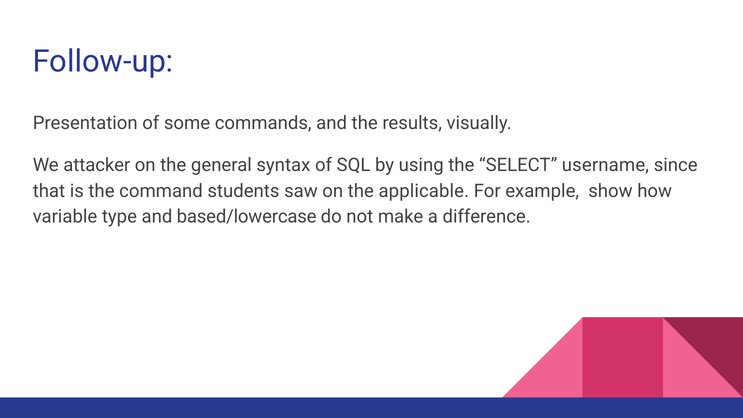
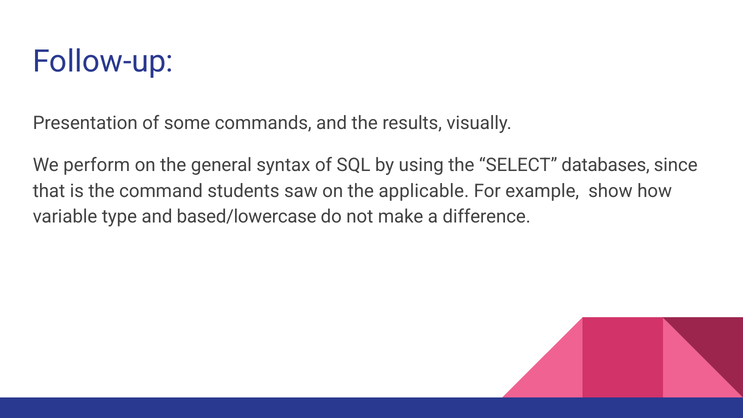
attacker: attacker -> perform
username: username -> databases
